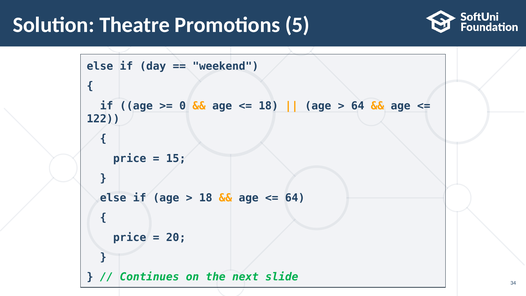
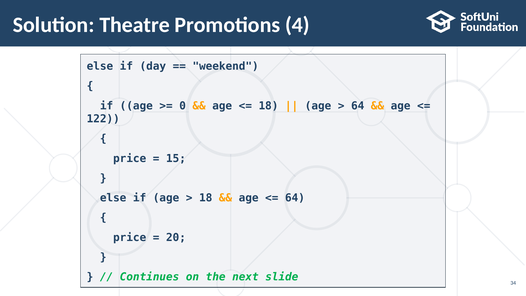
5: 5 -> 4
